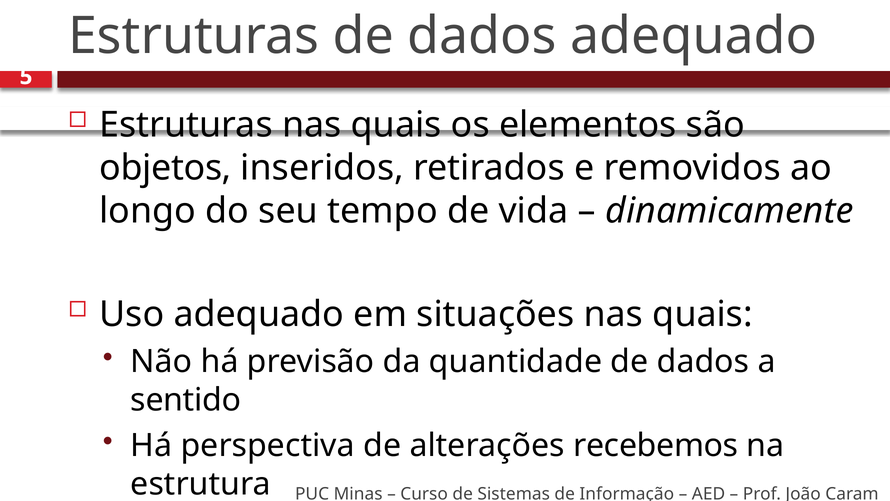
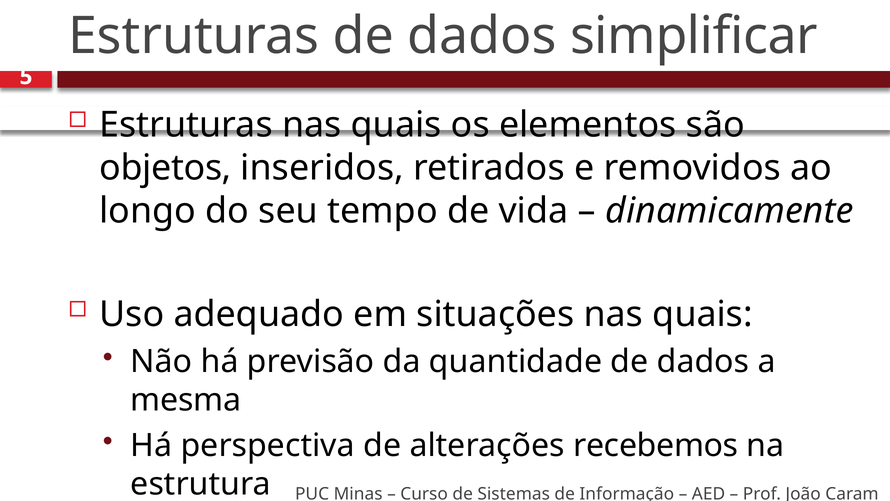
dados adequado: adequado -> simplificar
sentido: sentido -> mesma
